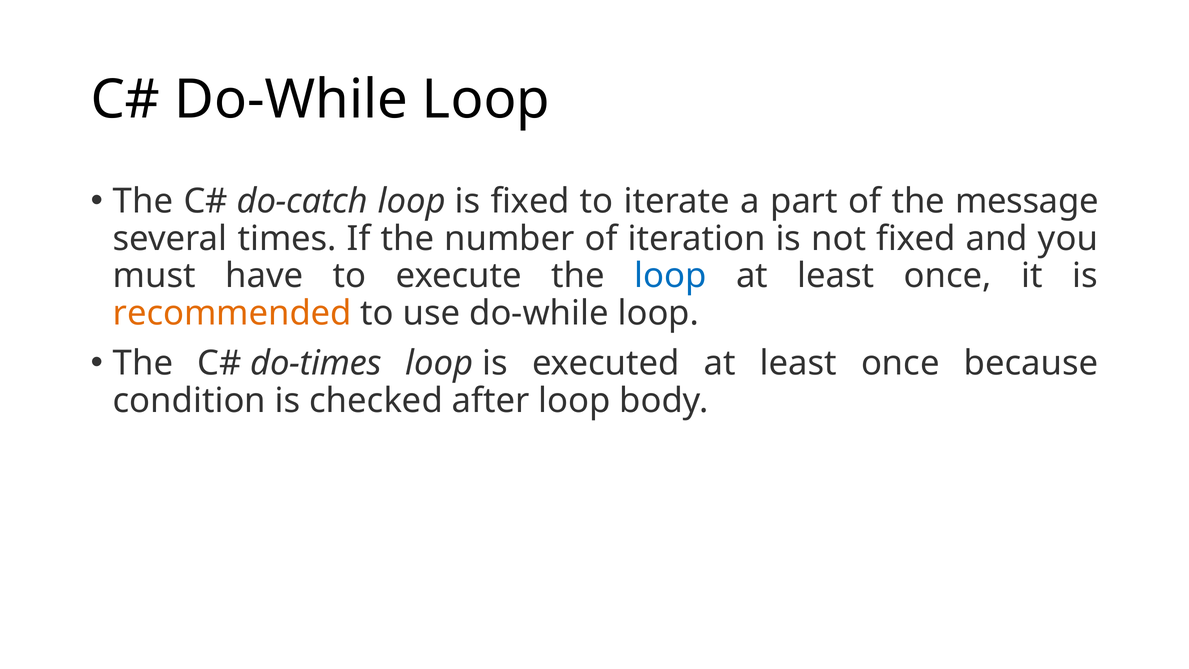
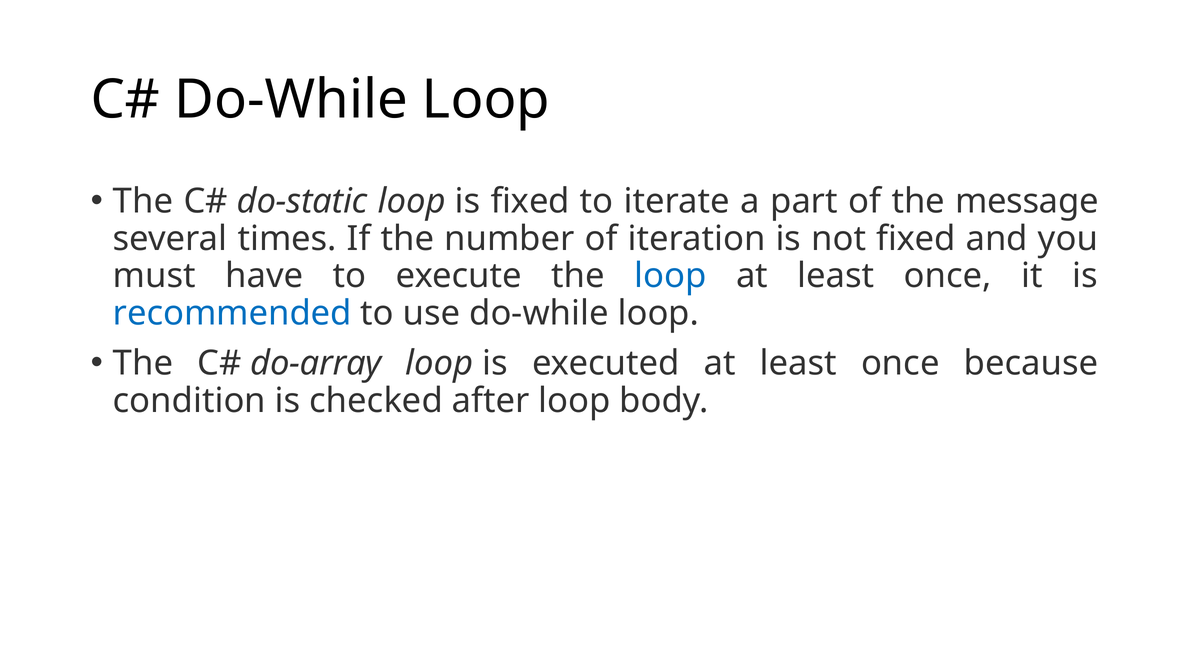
do-catch: do-catch -> do-static
recommended colour: orange -> blue
do-times: do-times -> do-array
